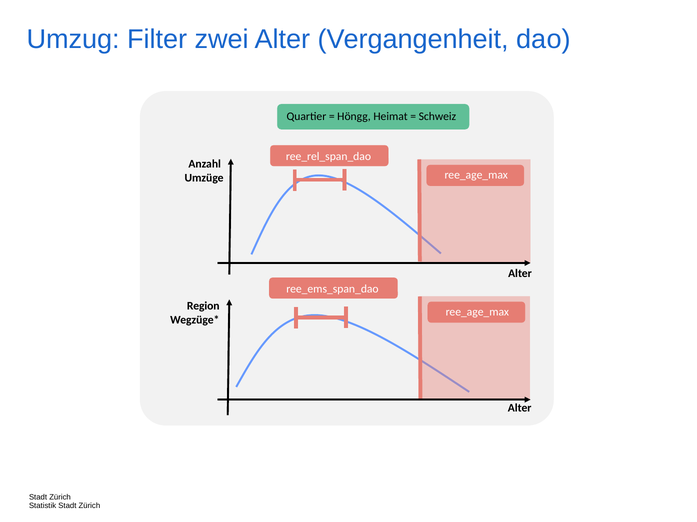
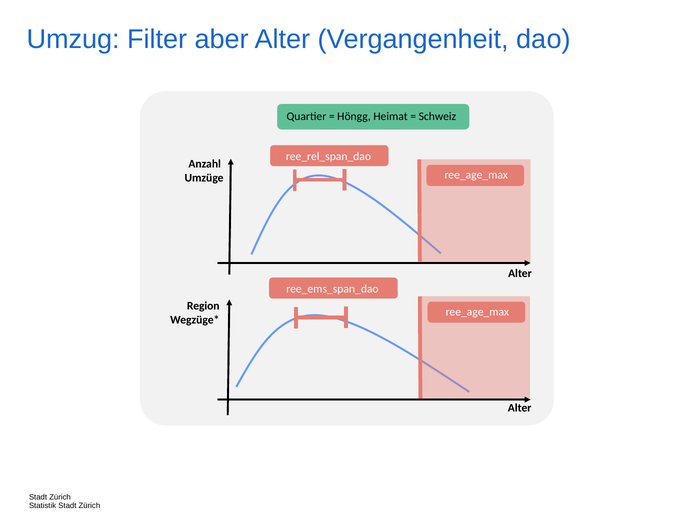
zwei: zwei -> aber
